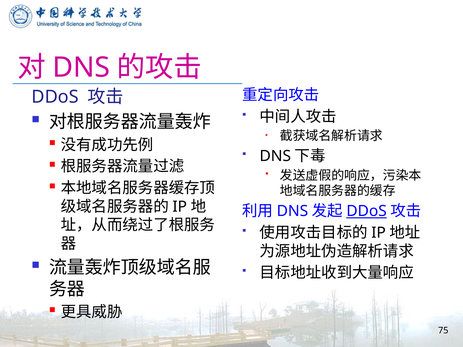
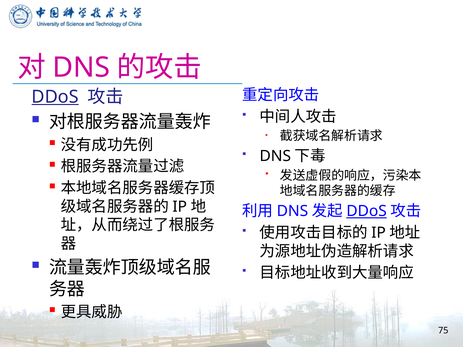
DDoS at (55, 97) underline: none -> present
